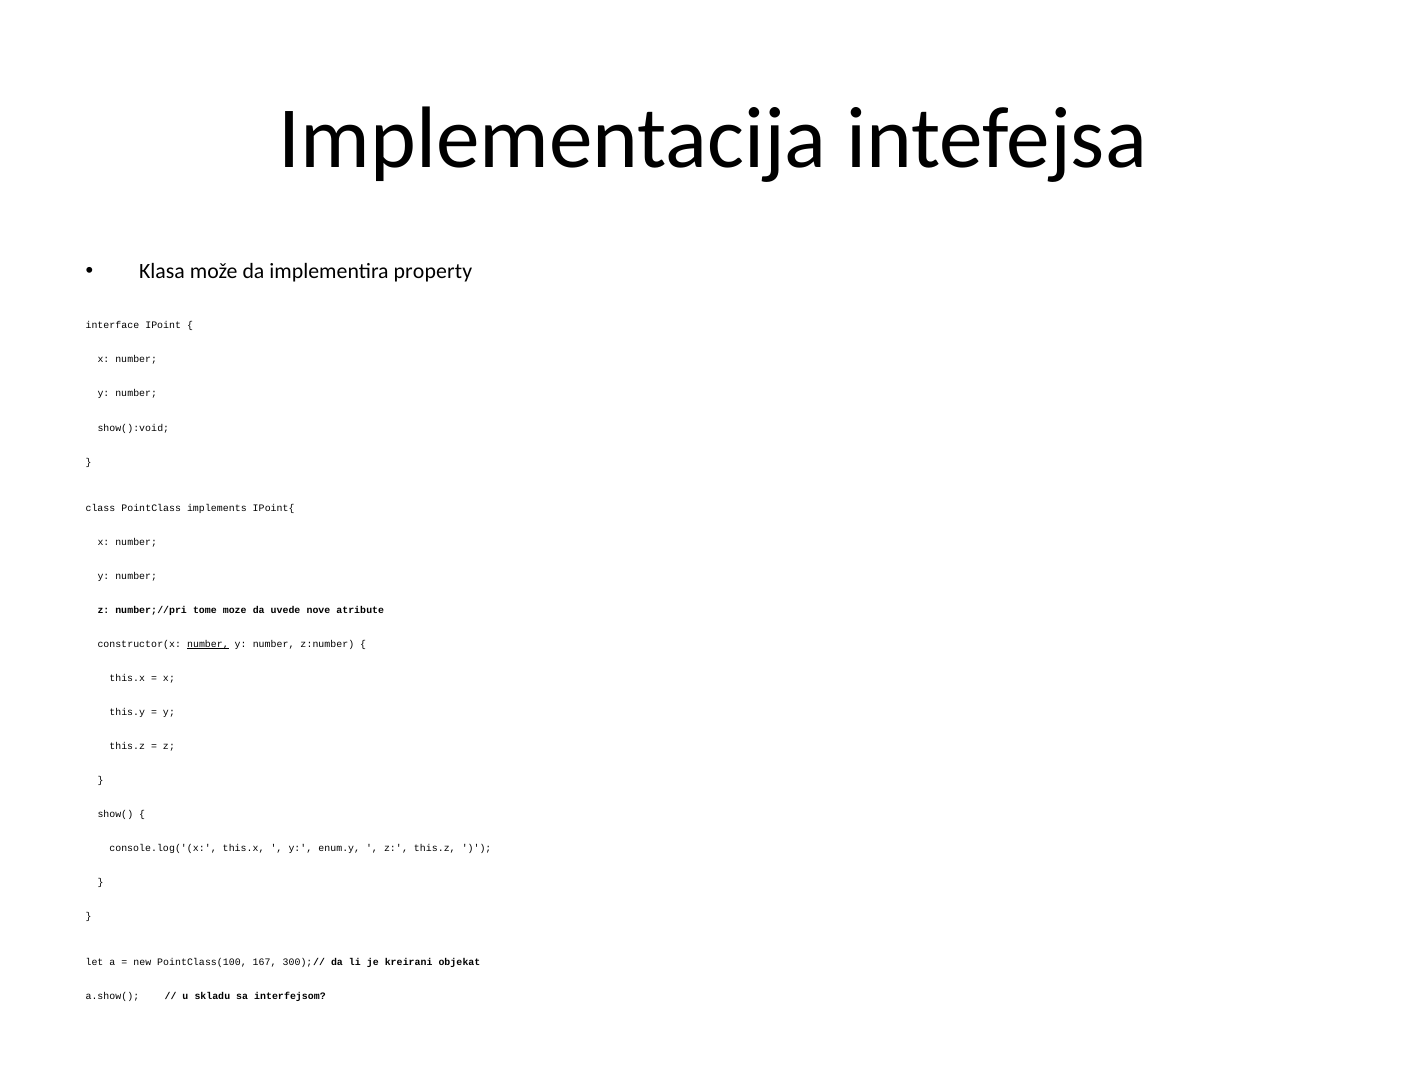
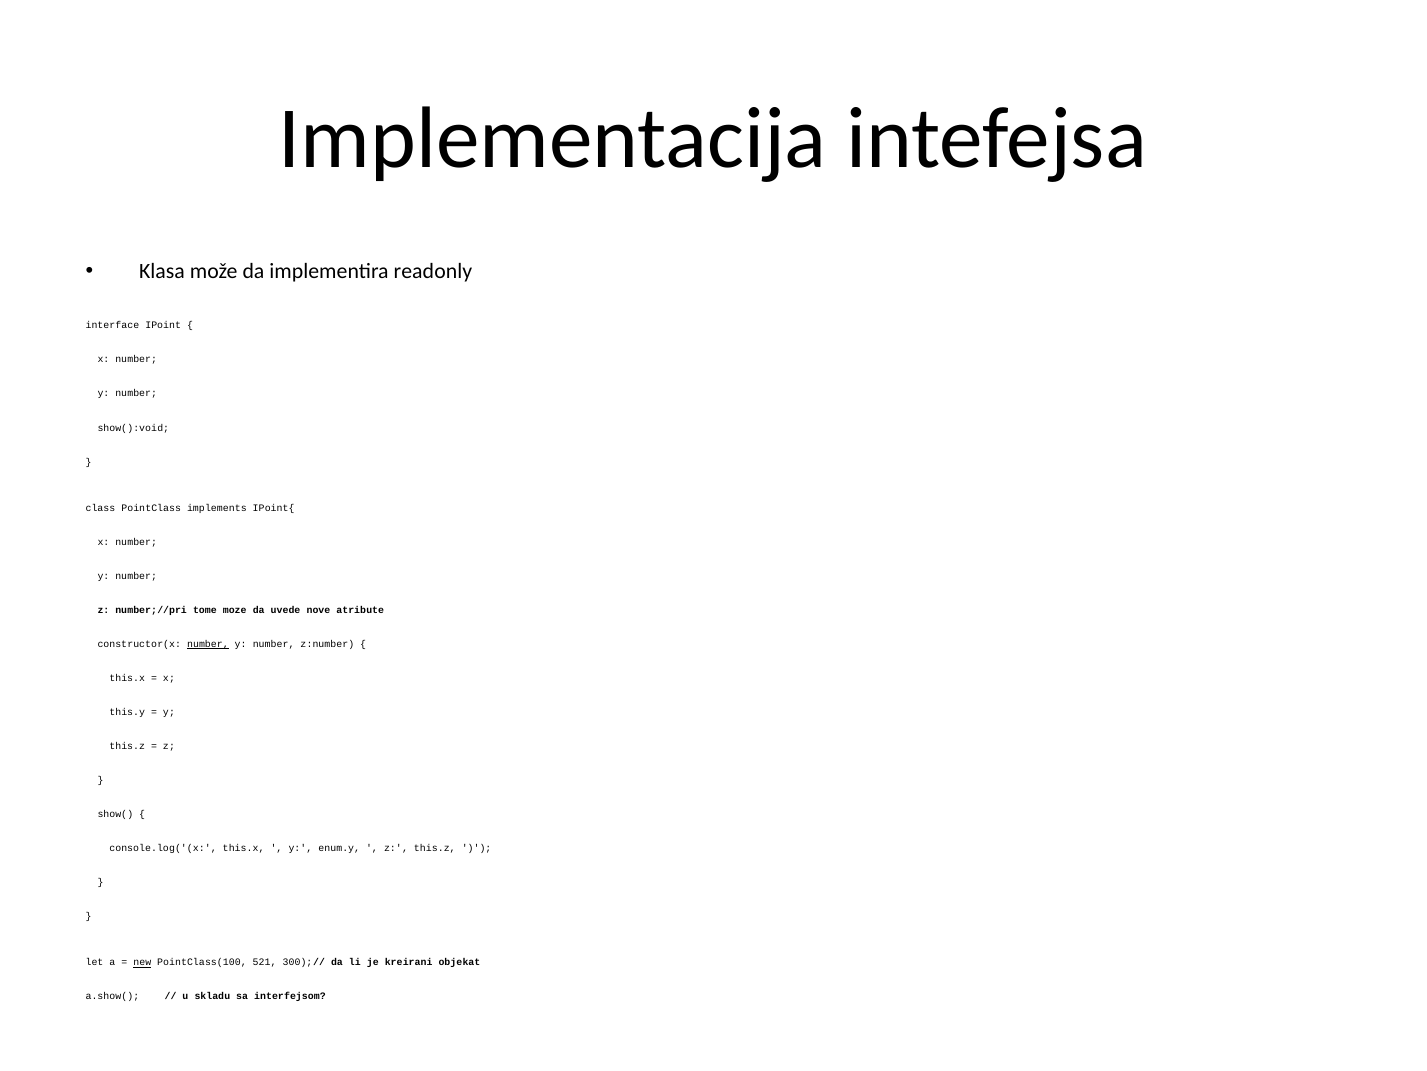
property: property -> readonly
new underline: none -> present
167: 167 -> 521
